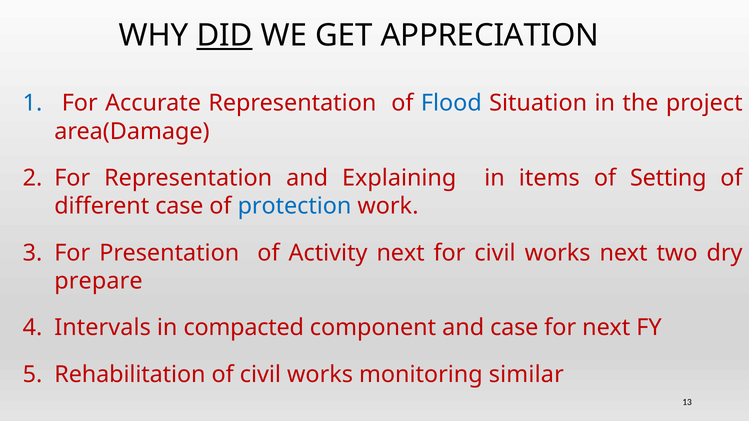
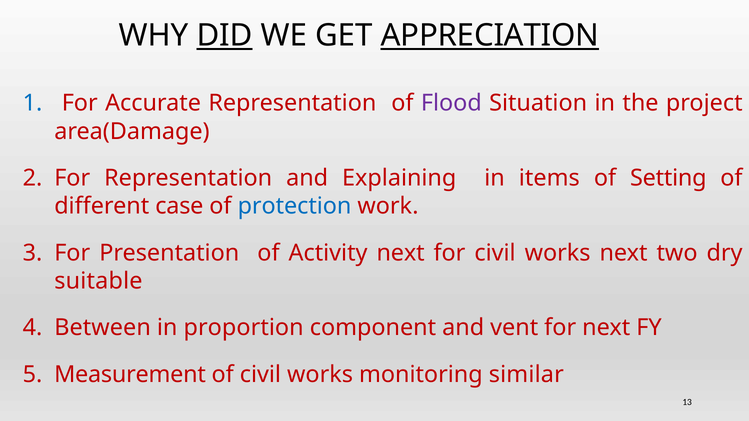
APPRECIATION underline: none -> present
Flood colour: blue -> purple
prepare: prepare -> suitable
Intervals: Intervals -> Between
compacted: compacted -> proportion
and case: case -> vent
Rehabilitation: Rehabilitation -> Measurement
